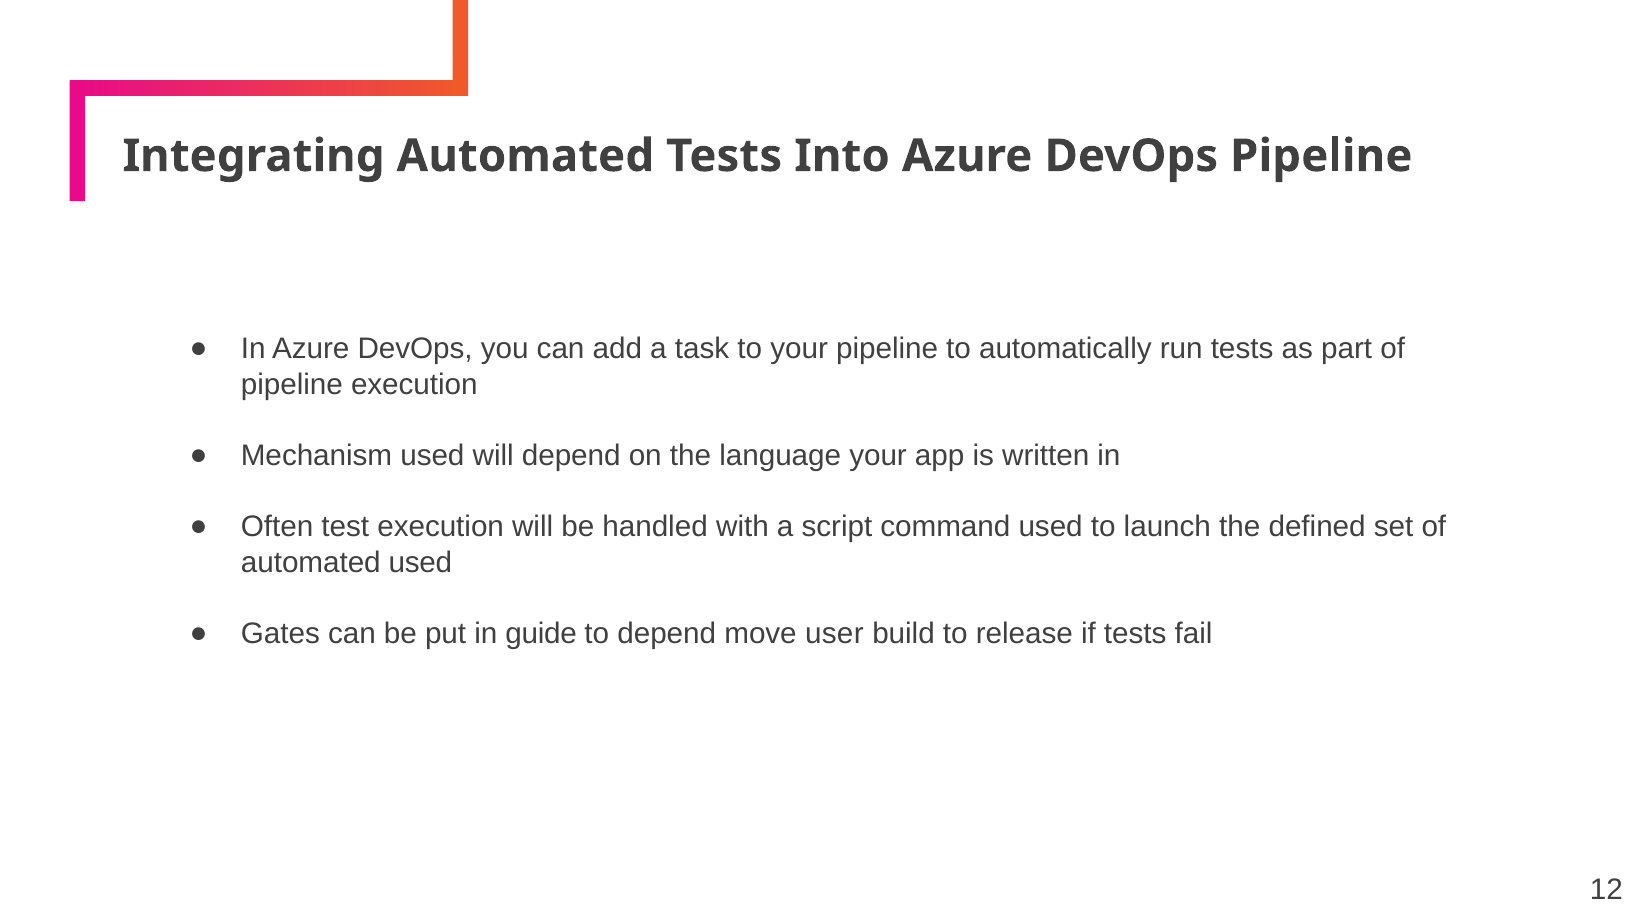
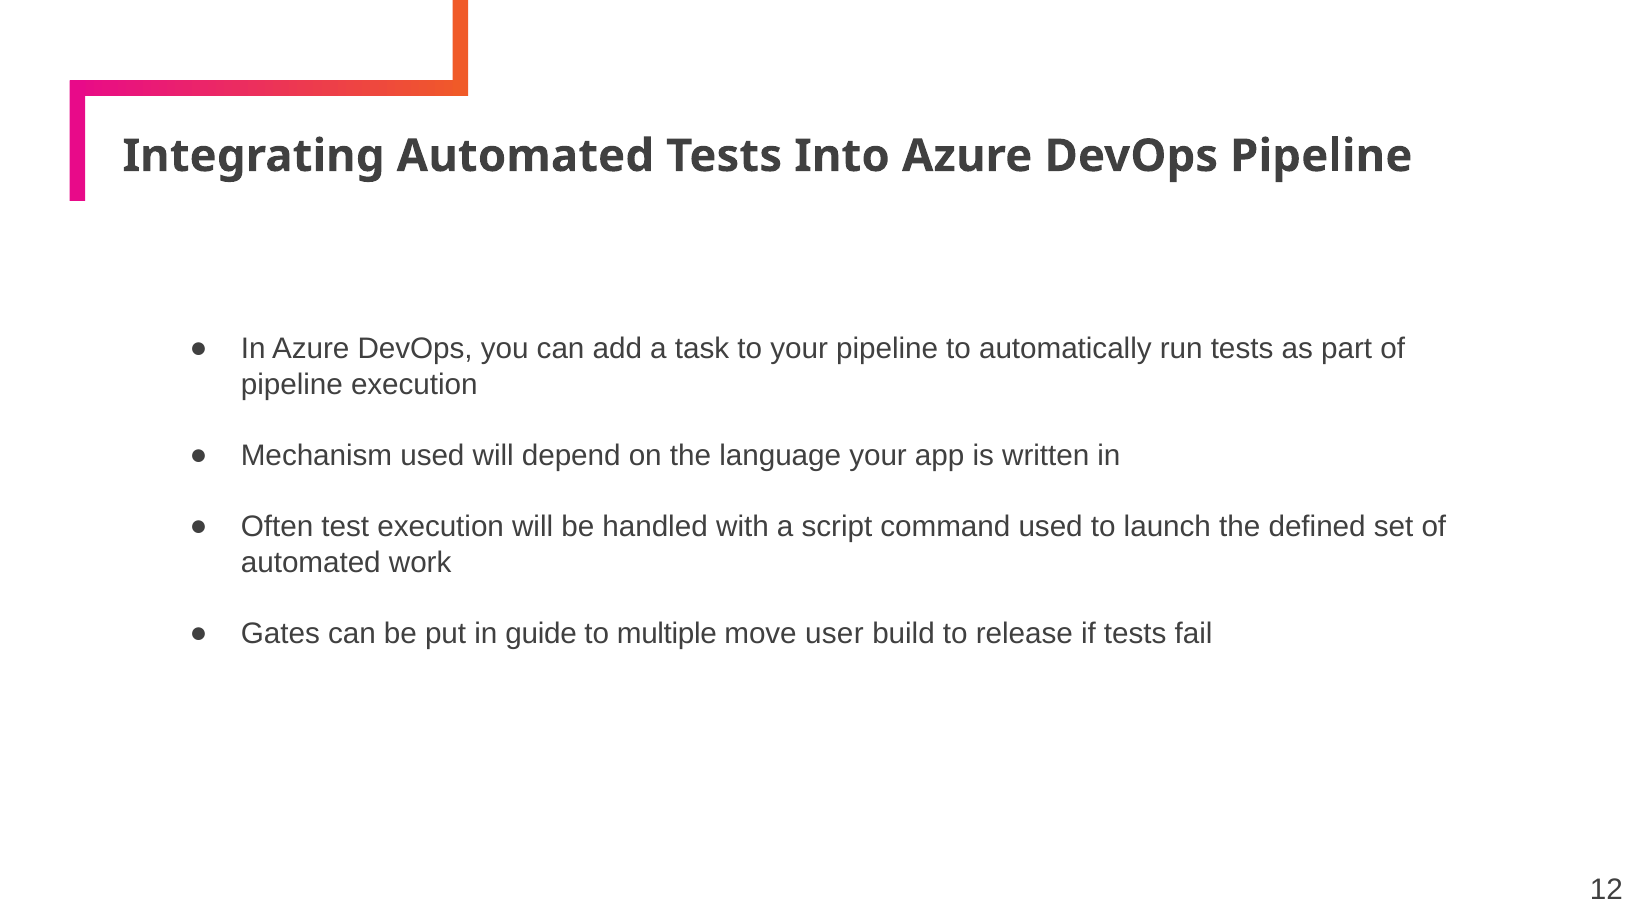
automated used: used -> work
to depend: depend -> multiple
